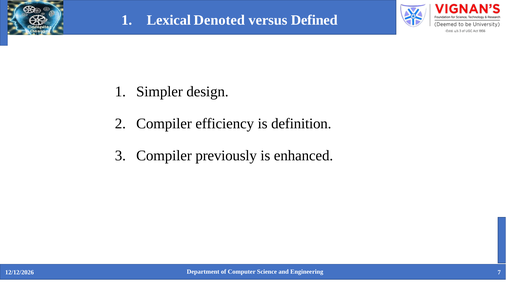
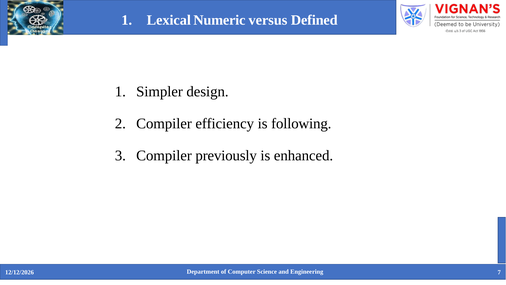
Denoted: Denoted -> Numeric
definition: definition -> following
